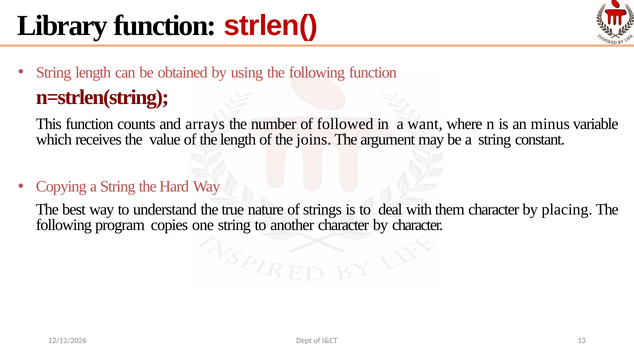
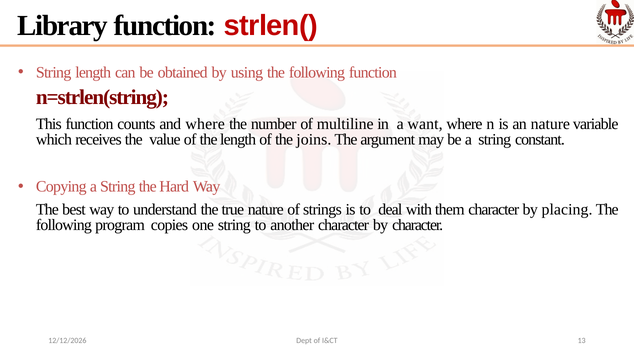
and arrays: arrays -> where
followed: followed -> multiline
an minus: minus -> nature
